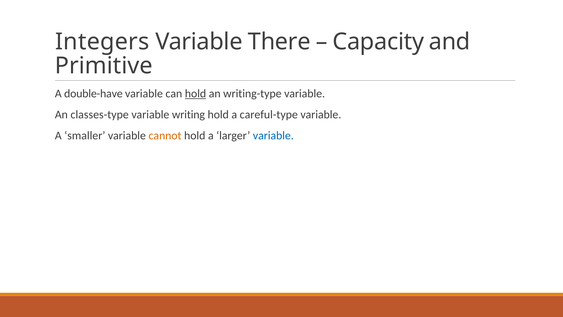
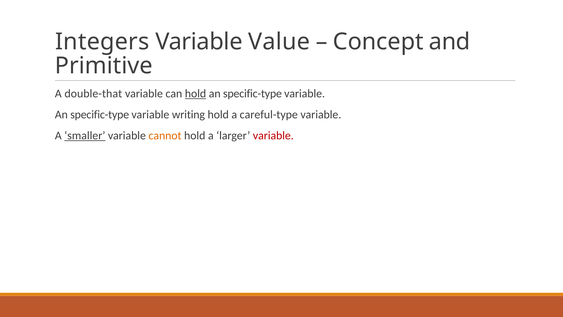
There: There -> Value
Capacity: Capacity -> Concept
double-have: double-have -> double-that
writing-type at (252, 94): writing-type -> specific-type
classes-type at (100, 114): classes-type -> specific-type
smaller underline: none -> present
variable at (273, 135) colour: blue -> red
